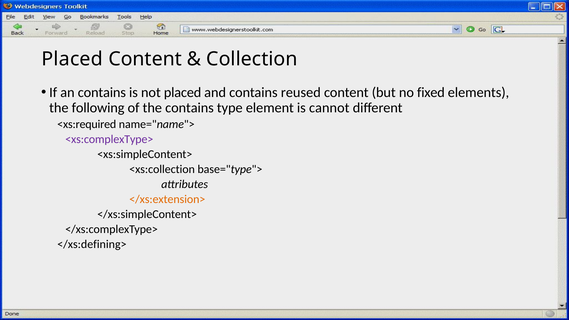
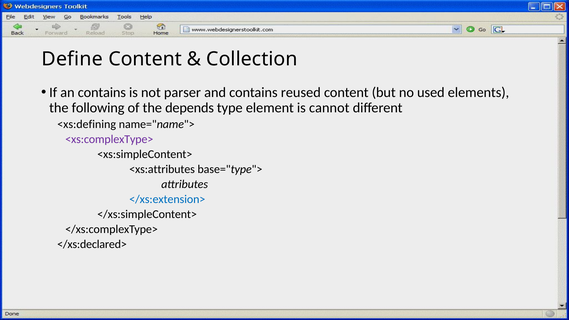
Placed at (72, 59): Placed -> Define
not placed: placed -> parser
fixed: fixed -> used
the contains: contains -> depends
<xs:required: <xs:required -> <xs:defining
<xs:collection: <xs:collection -> <xs:attributes
</xs:extension> colour: orange -> blue
</xs:defining>: </xs:defining> -> </xs:declared>
